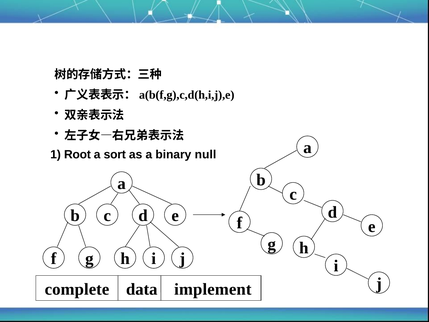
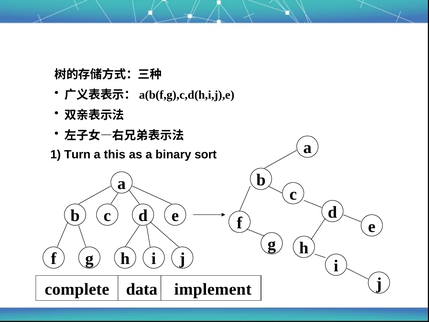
Root: Root -> Turn
sort: sort -> this
null: null -> sort
